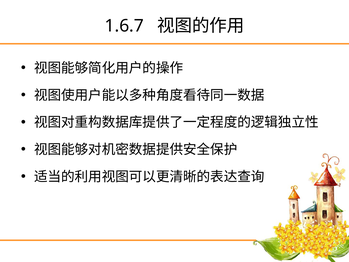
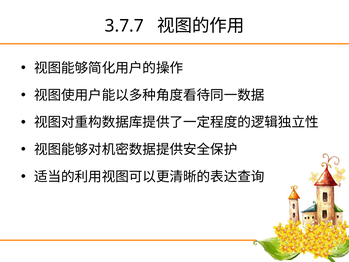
1.6.7: 1.6.7 -> 3.7.7
